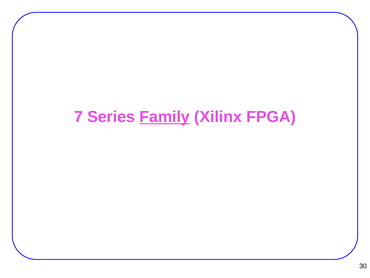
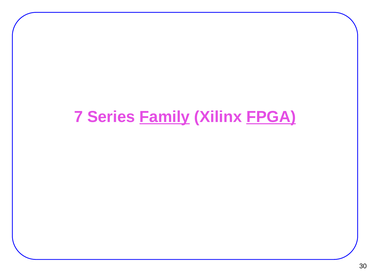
FPGA underline: none -> present
